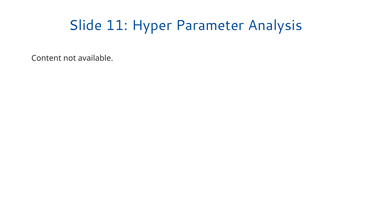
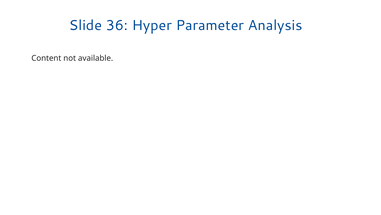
11: 11 -> 36
